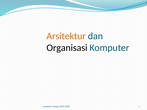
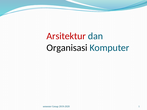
Arsitektur colour: orange -> red
